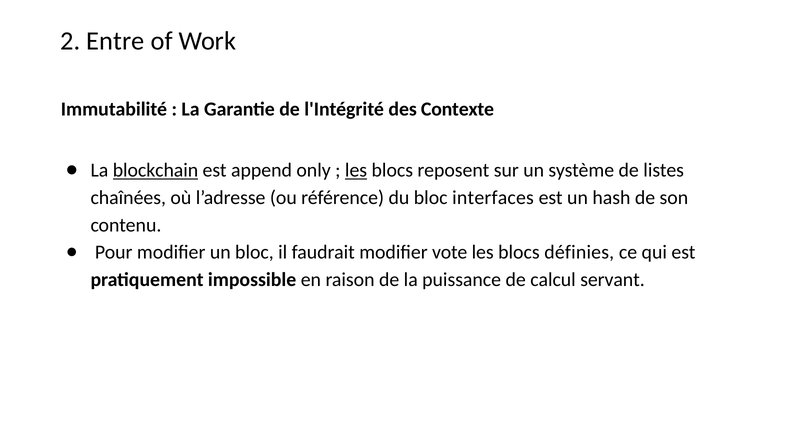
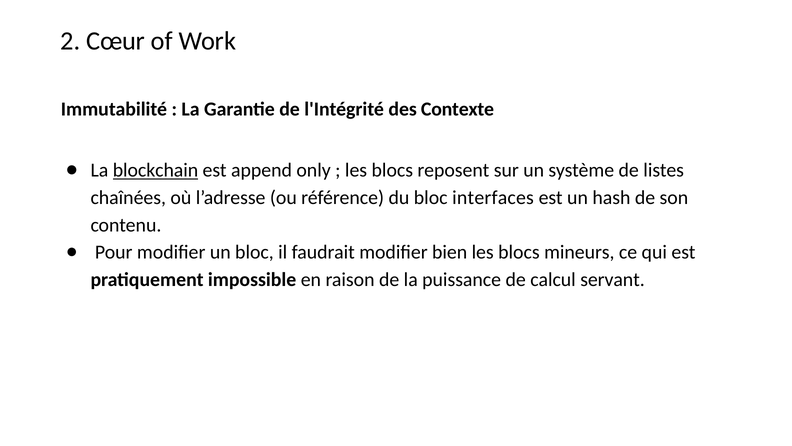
Entre: Entre -> Cœur
les at (356, 170) underline: present -> none
vote: vote -> bien
définies: définies -> mineurs
